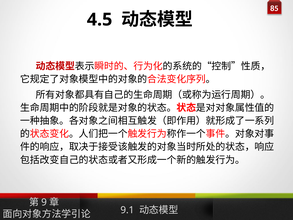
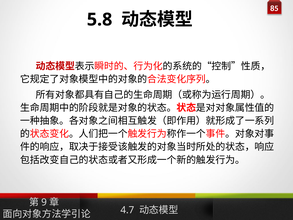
4.5: 4.5 -> 5.8
9.1: 9.1 -> 4.7
